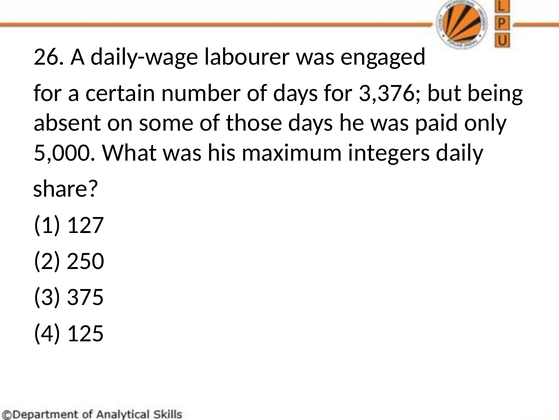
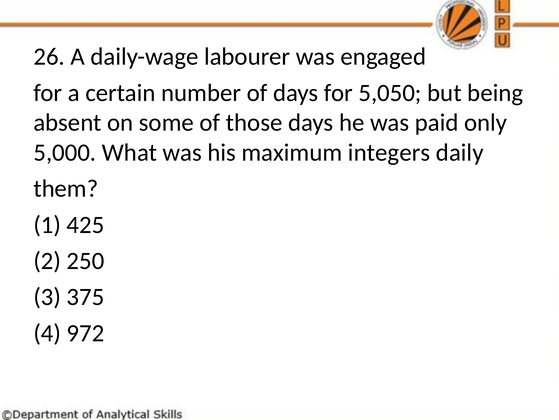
3,376: 3,376 -> 5,050
share: share -> them
127: 127 -> 425
125: 125 -> 972
